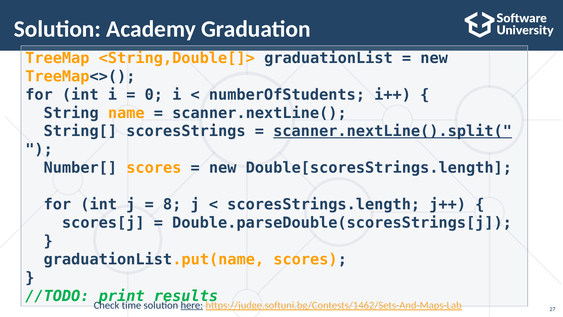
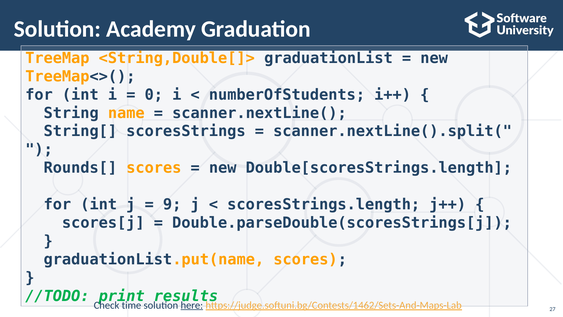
scanner.nextLine().split( underline: present -> none
Number[: Number[ -> Rounds[
8: 8 -> 9
